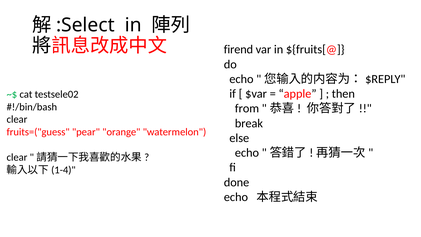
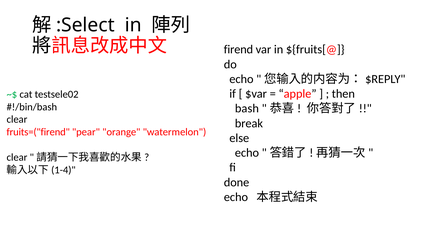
from: from -> bash
fruits=("guess: fruits=("guess -> fruits=("firend
